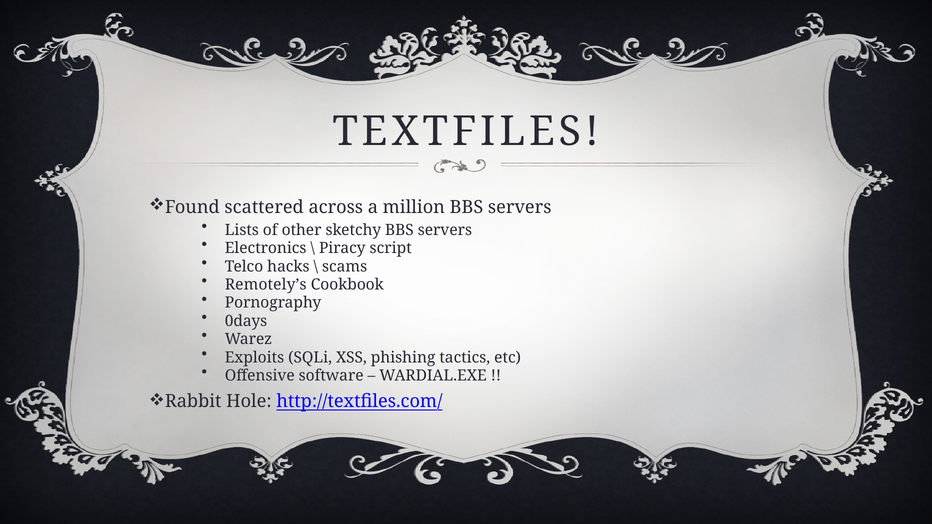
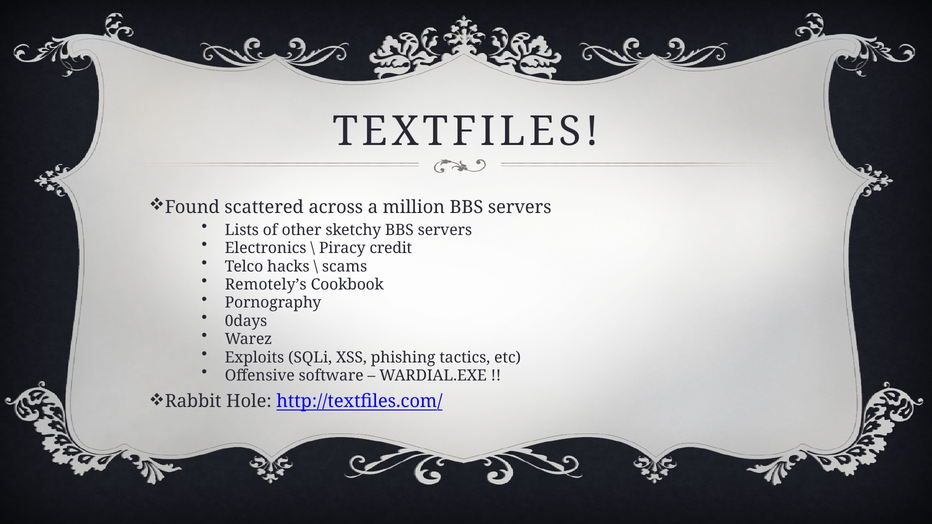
script: script -> credit
